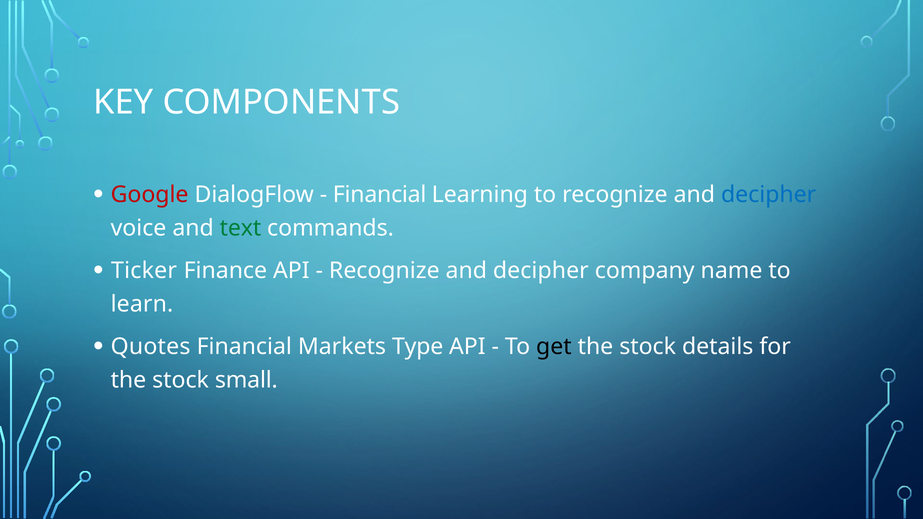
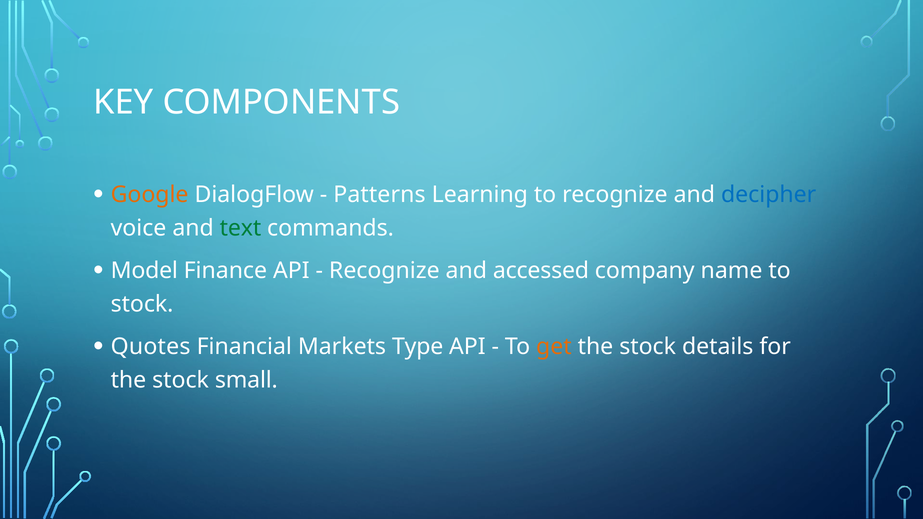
Google colour: red -> orange
Financial at (380, 195): Financial -> Patterns
Ticker: Ticker -> Model
decipher at (541, 271): decipher -> accessed
learn at (142, 304): learn -> stock
get colour: black -> orange
